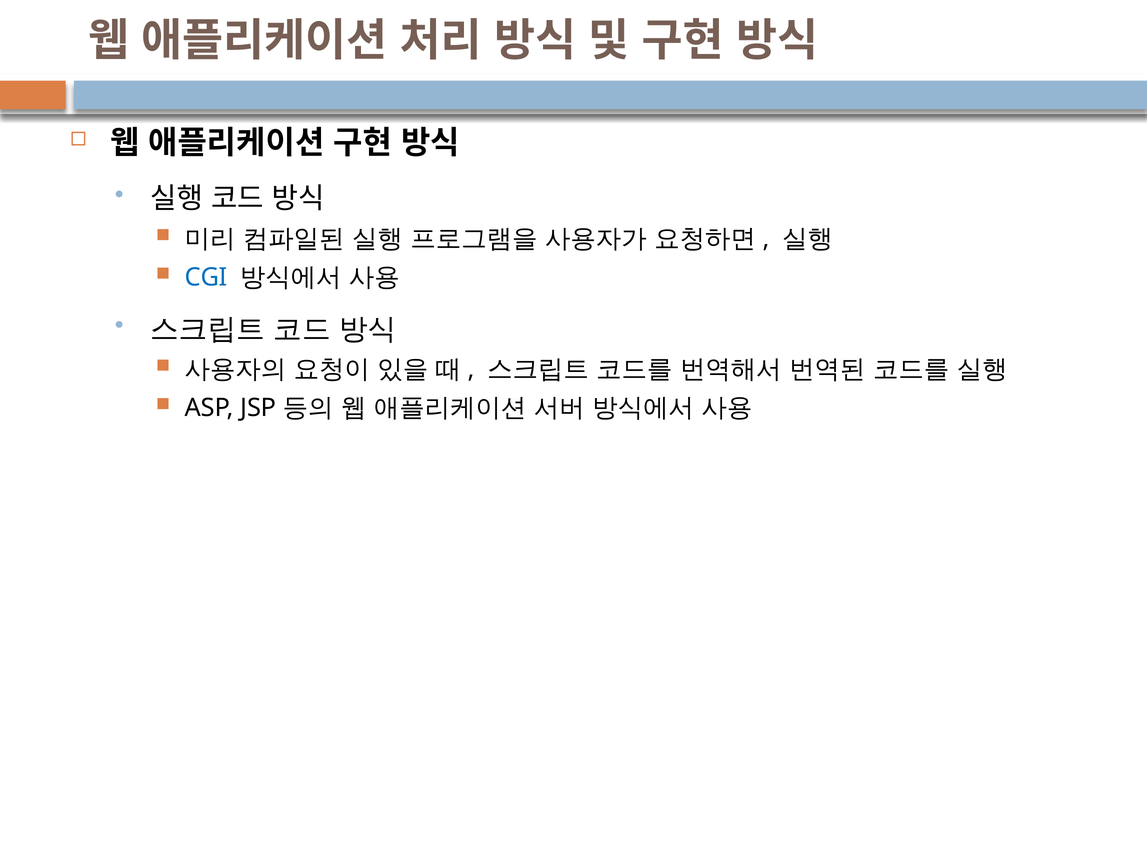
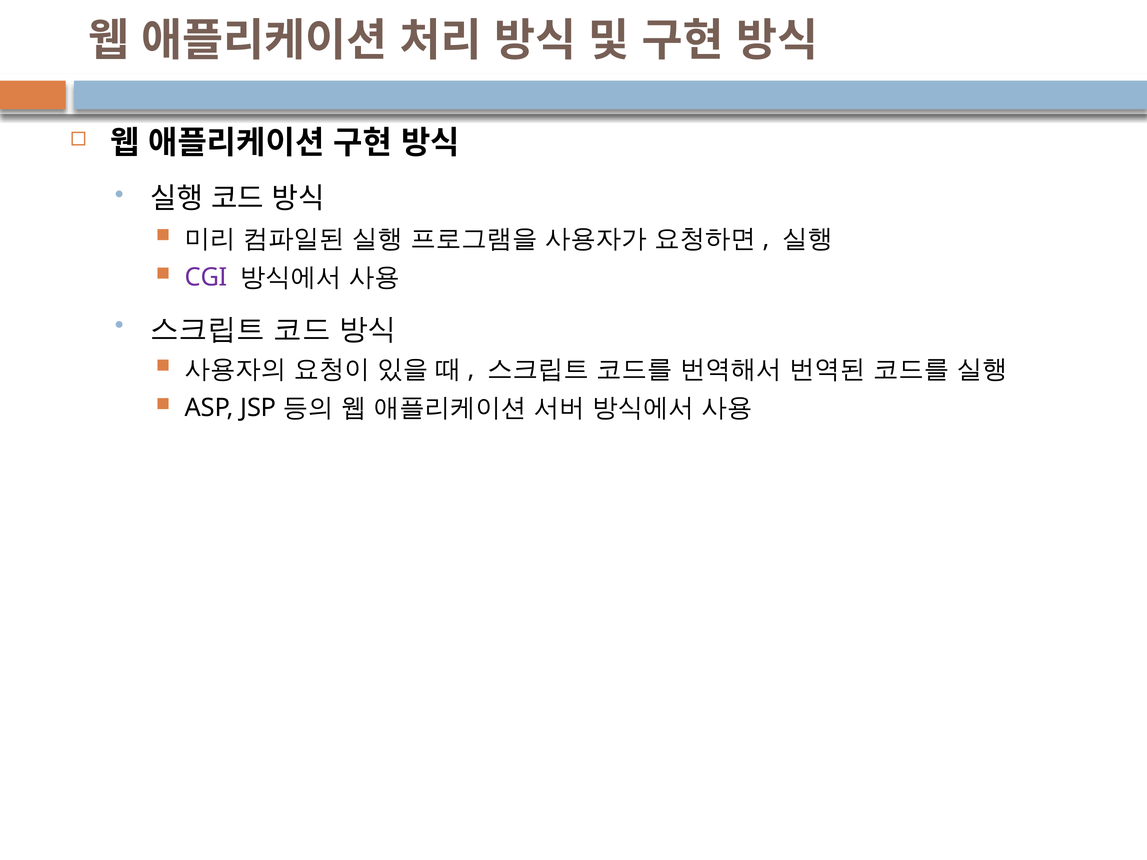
CGI colour: blue -> purple
